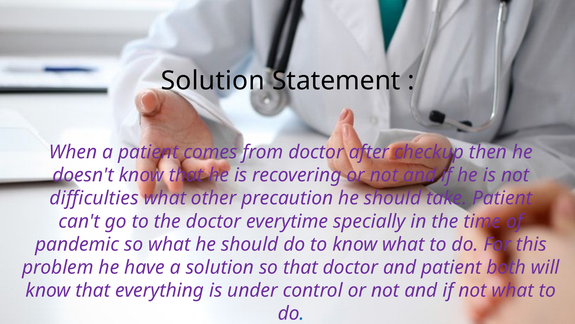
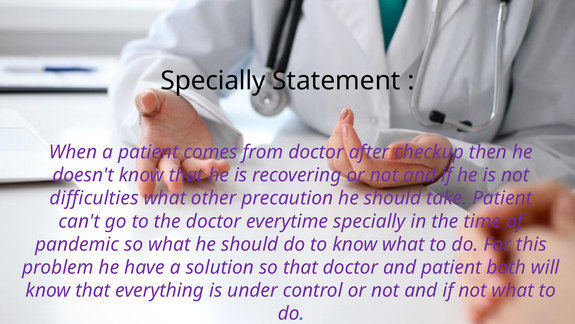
Solution at (213, 81): Solution -> Specially
